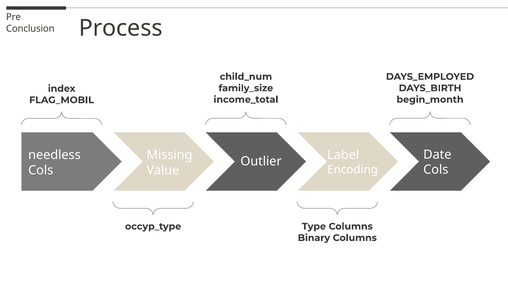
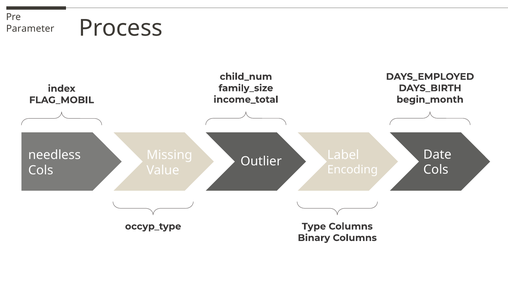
Conclusion: Conclusion -> Parameter
